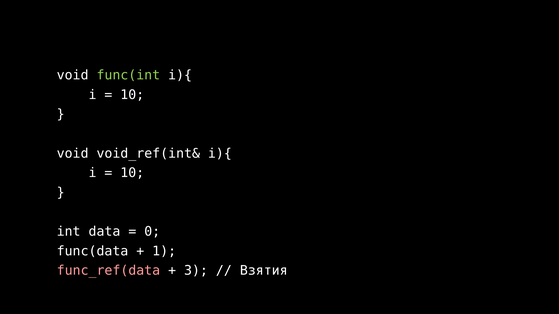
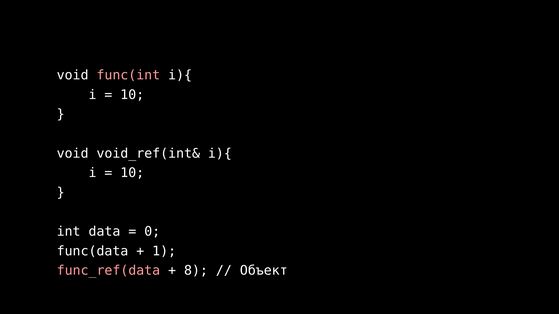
func(int colour: light green -> pink
3: 3 -> 8
Взятия: Взятия -> Объект
